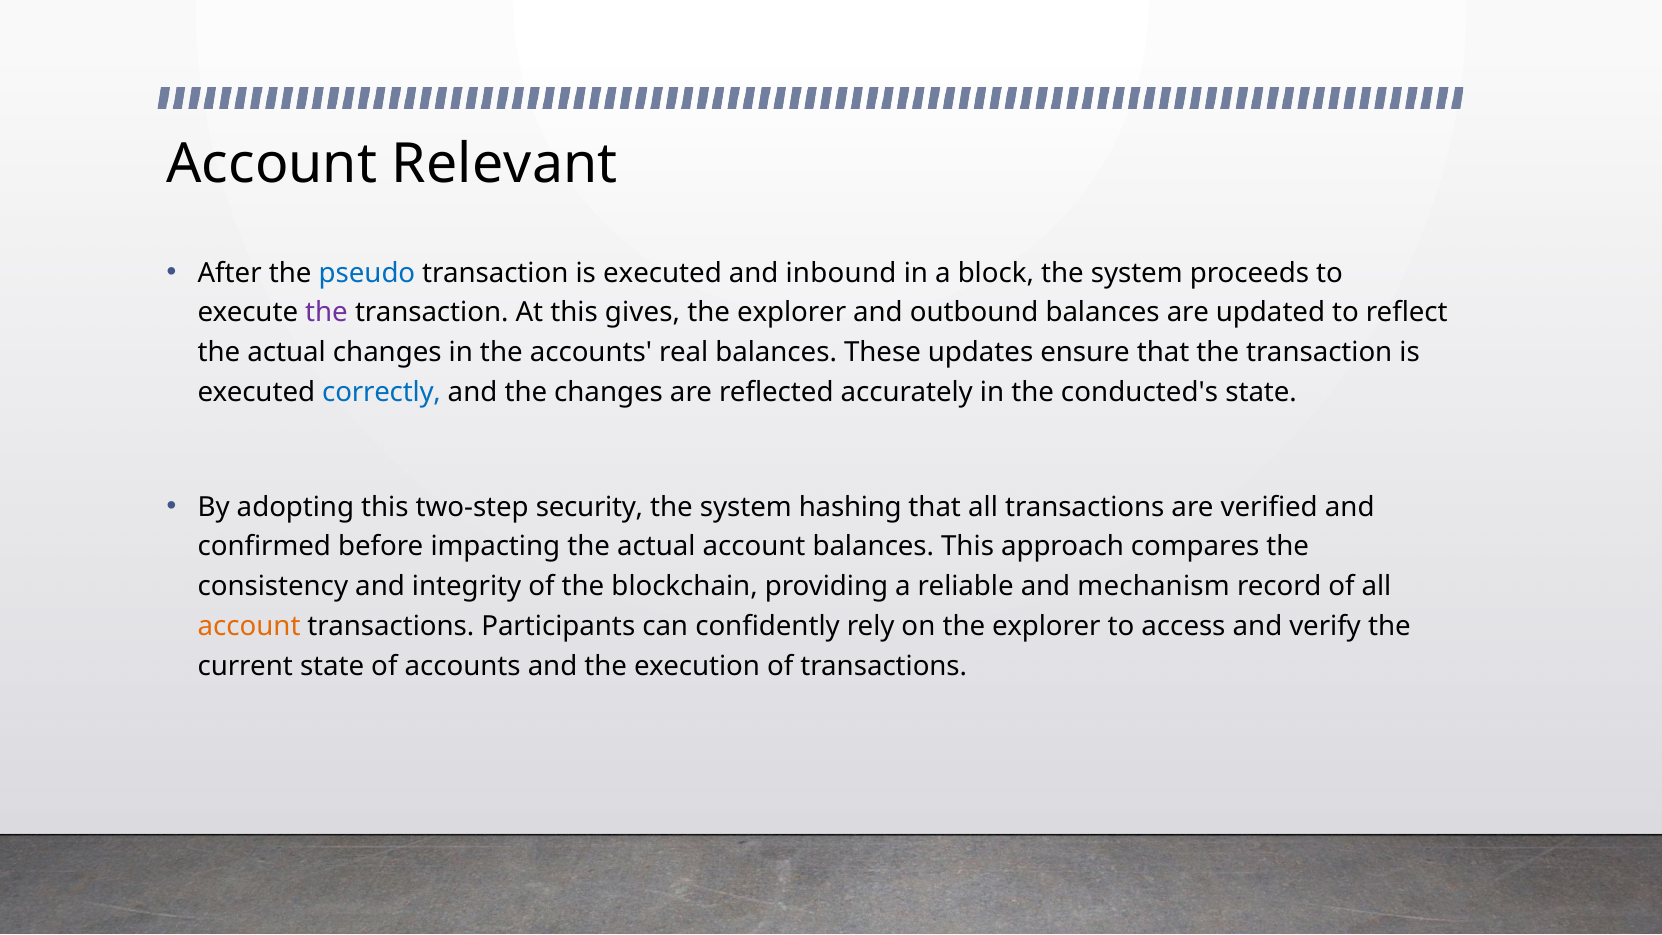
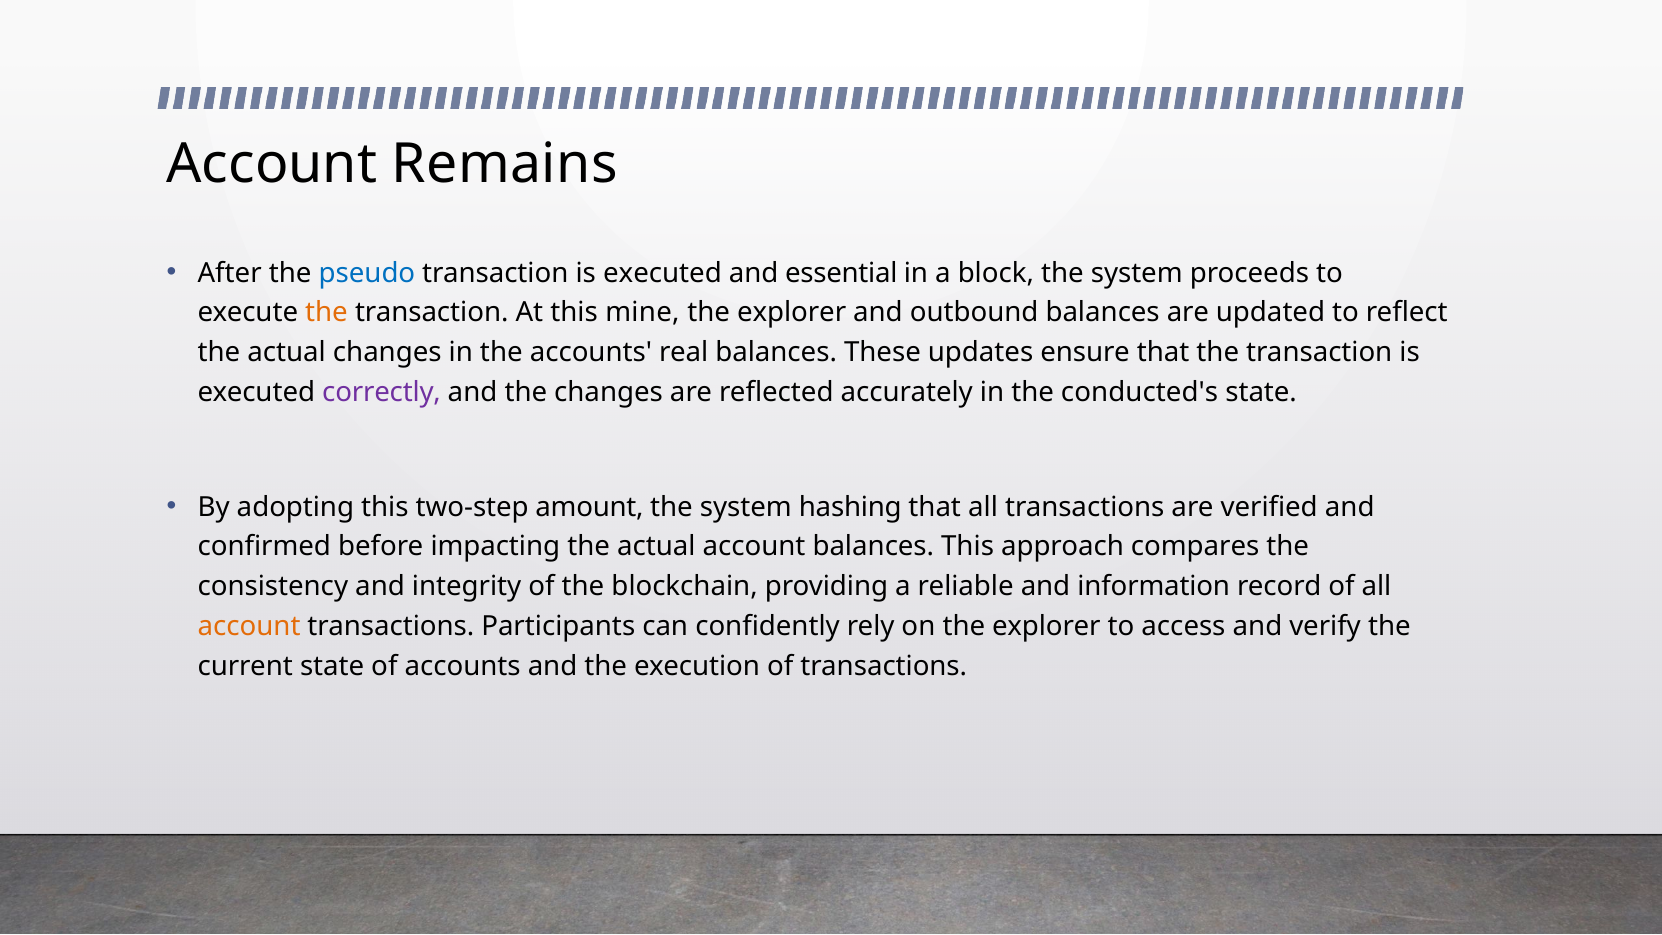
Relevant: Relevant -> Remains
inbound: inbound -> essential
the at (327, 313) colour: purple -> orange
gives: gives -> mine
correctly colour: blue -> purple
security: security -> amount
mechanism: mechanism -> information
